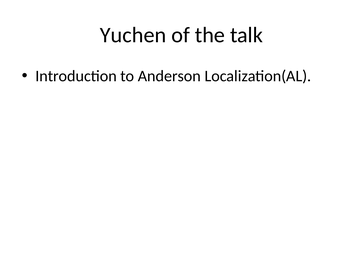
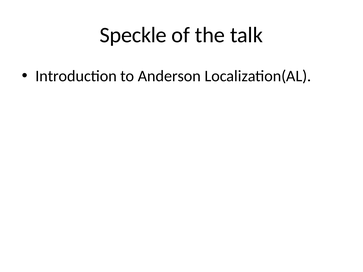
Yuchen: Yuchen -> Speckle
